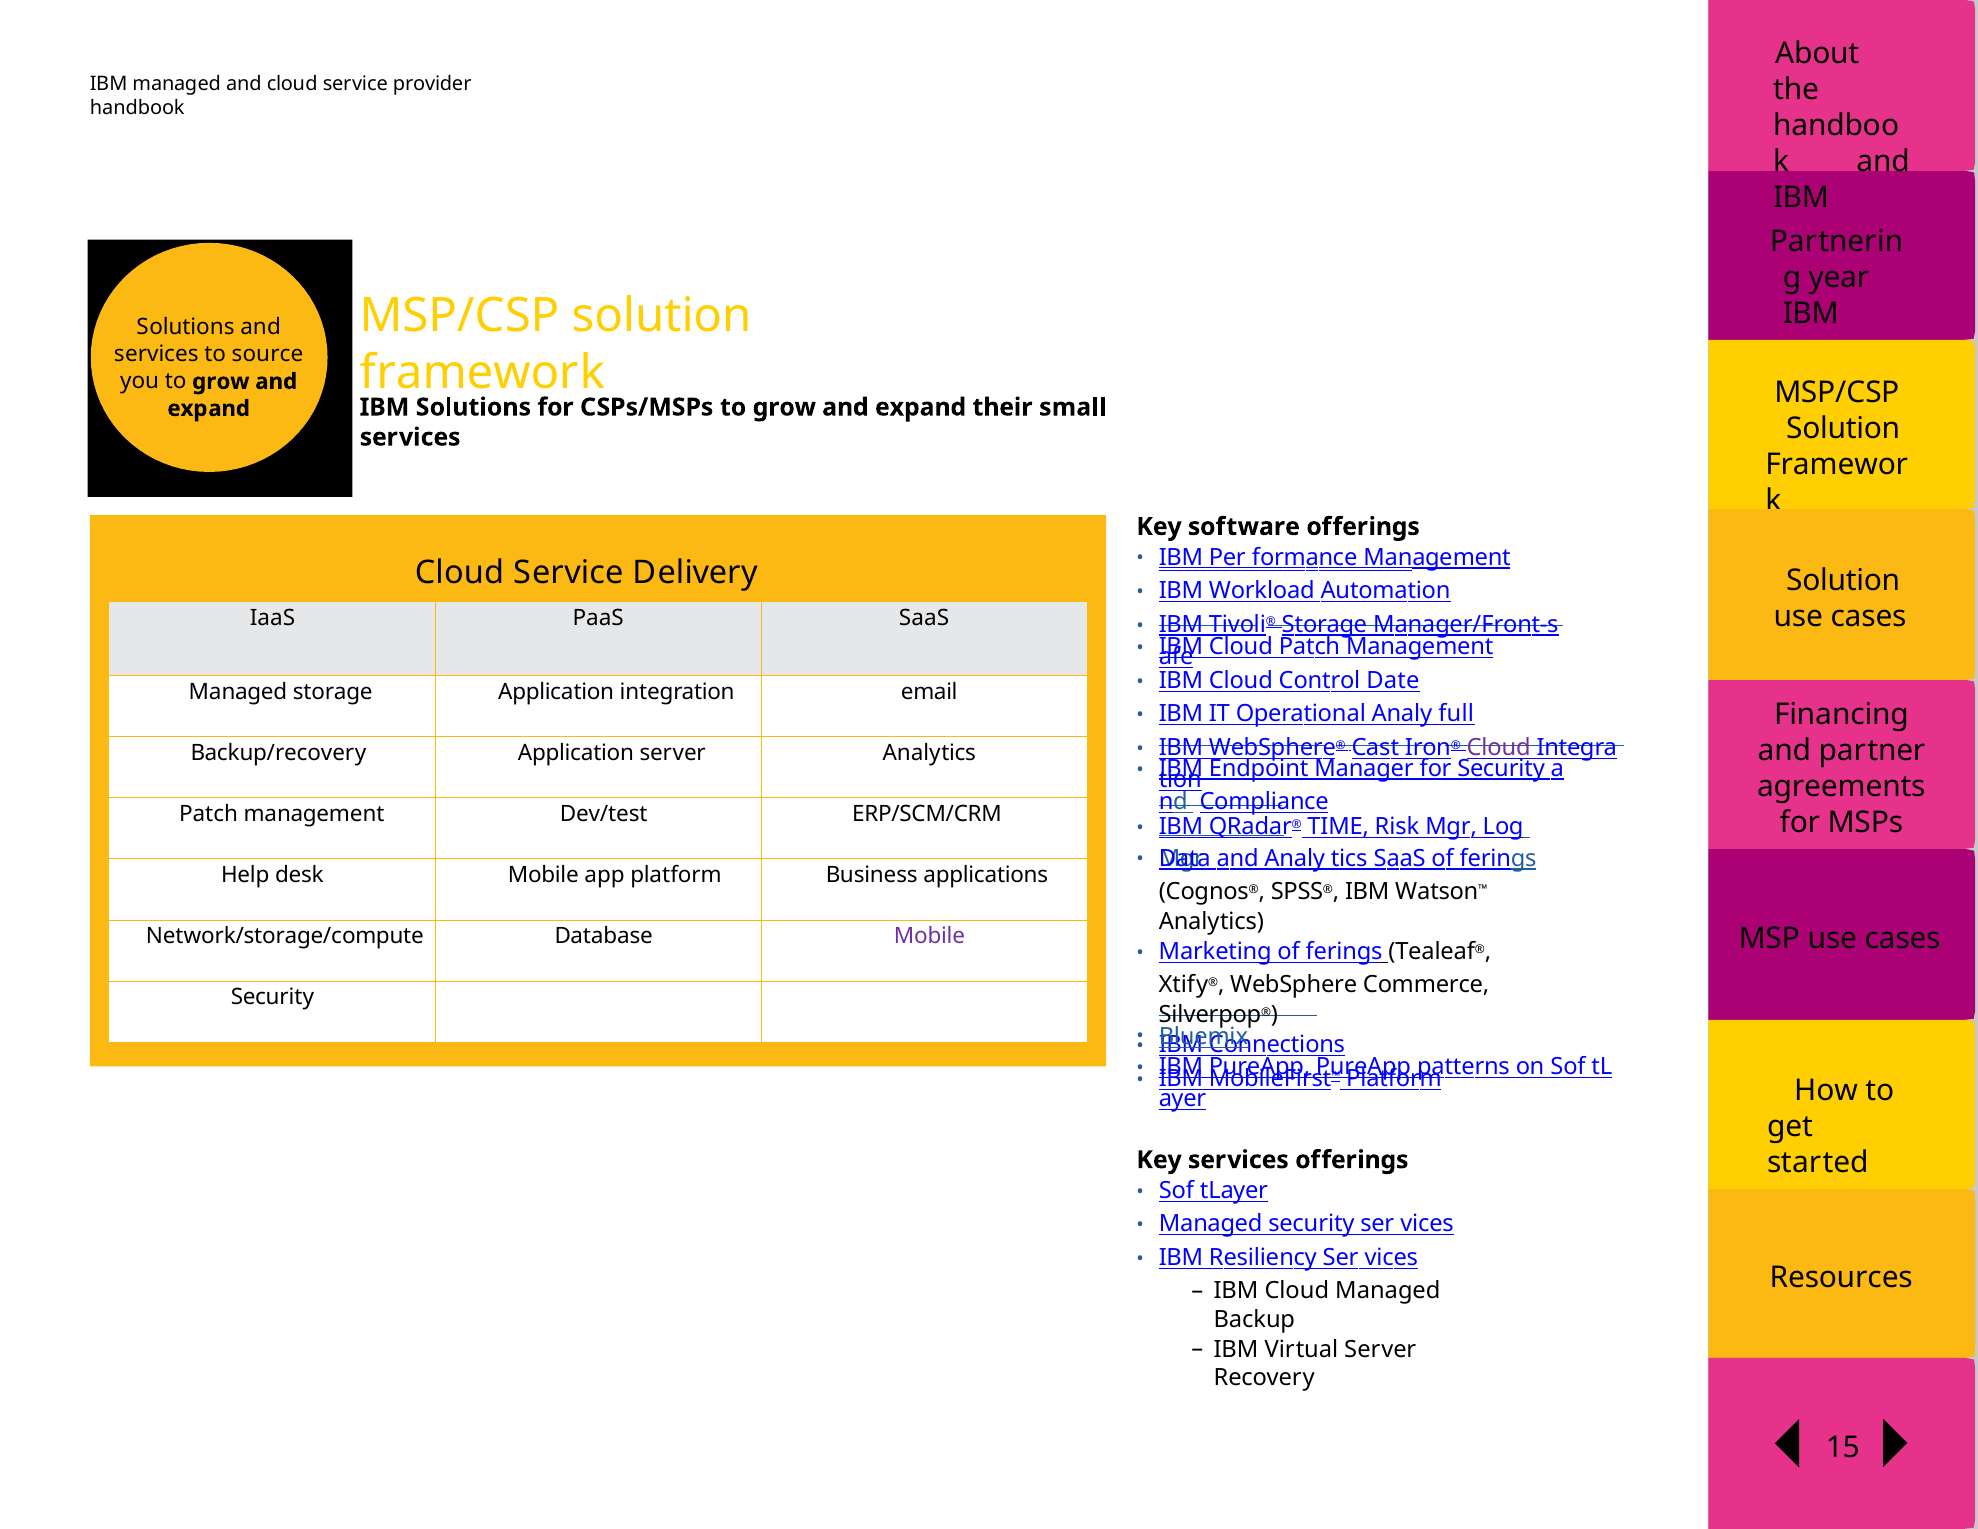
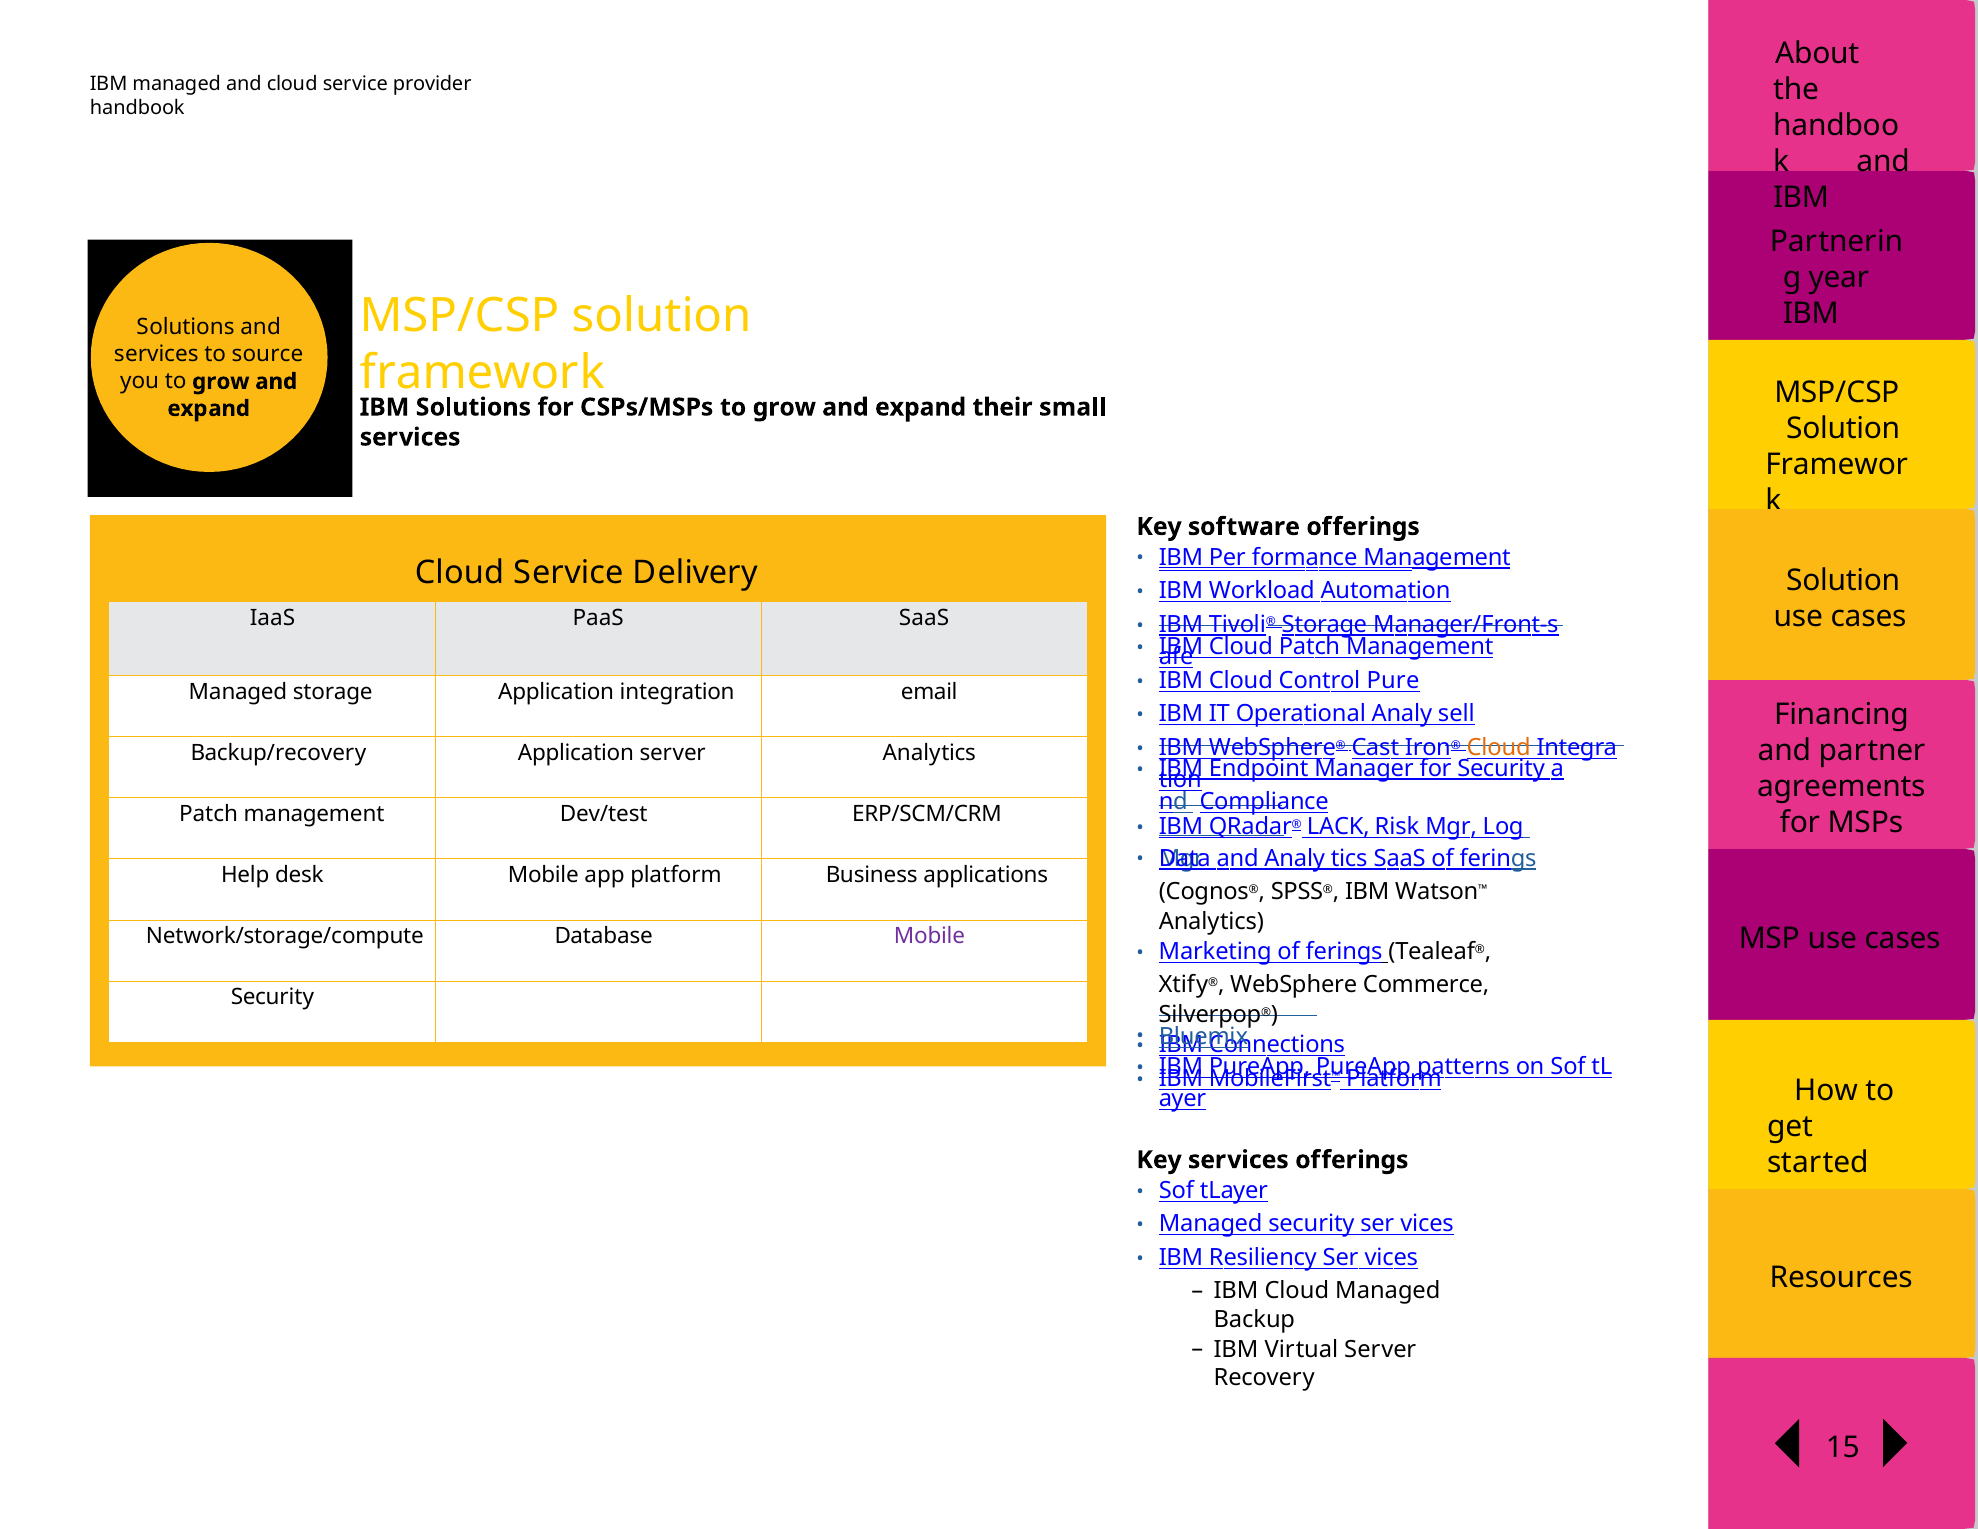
Date: Date -> Pure
full: full -> sell
Cloud at (1499, 747) colour: purple -> orange
TIME: TIME -> LACK
